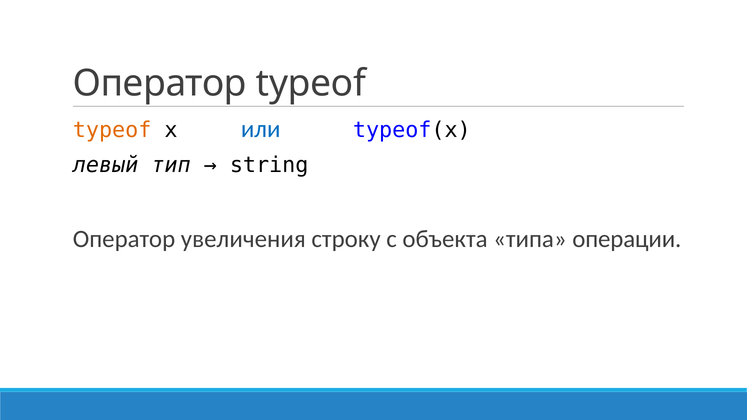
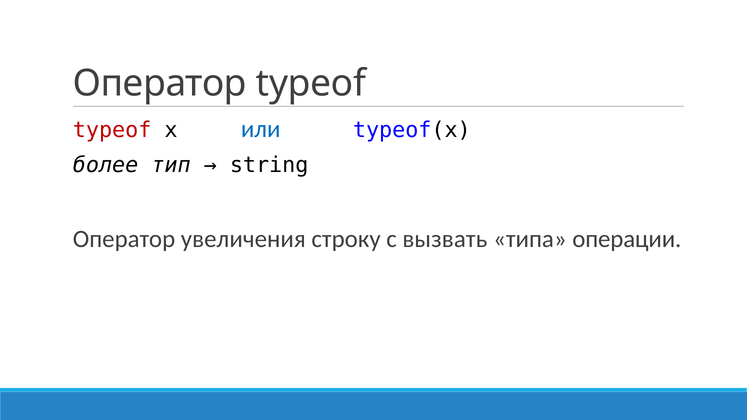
typeof at (112, 130) colour: orange -> red
левый: левый -> более
объекта: объекта -> вызвать
